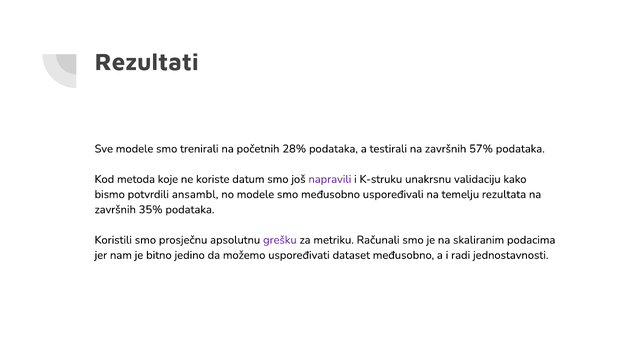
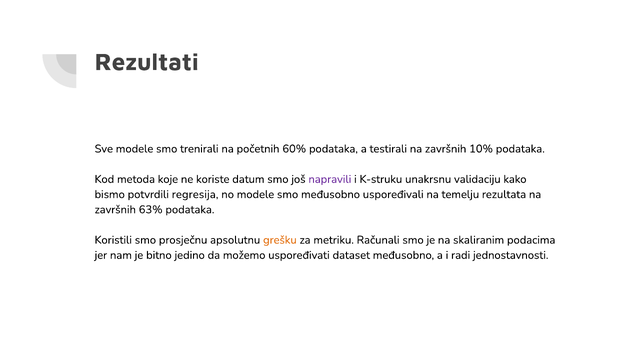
28%: 28% -> 60%
57%: 57% -> 10%
ansambl: ansambl -> regresija
35%: 35% -> 63%
grešku colour: purple -> orange
